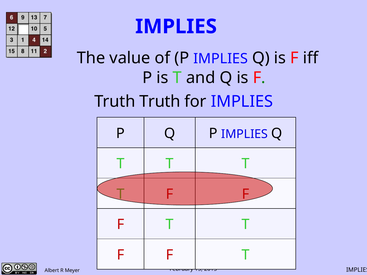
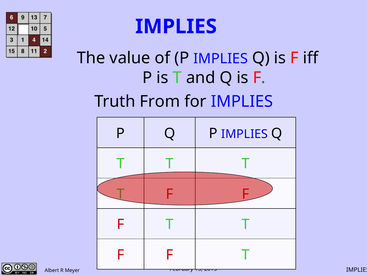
Truth Truth: Truth -> From
